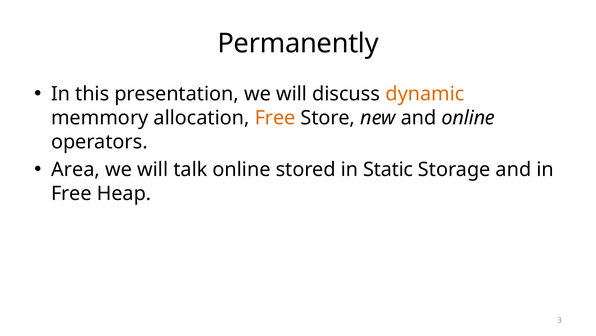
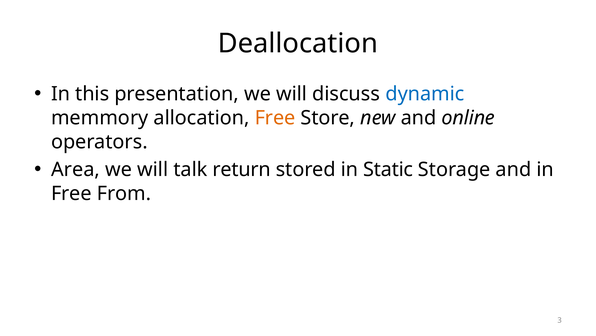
Permanently: Permanently -> Deallocation
dynamic colour: orange -> blue
talk online: online -> return
Heap: Heap -> From
